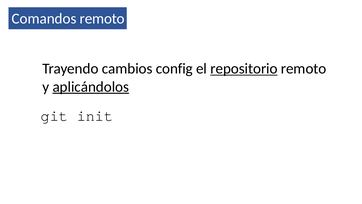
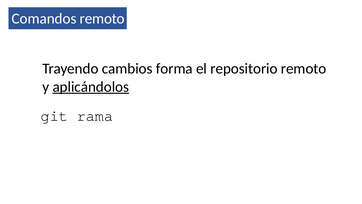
config: config -> forma
repositorio underline: present -> none
init: init -> rama
